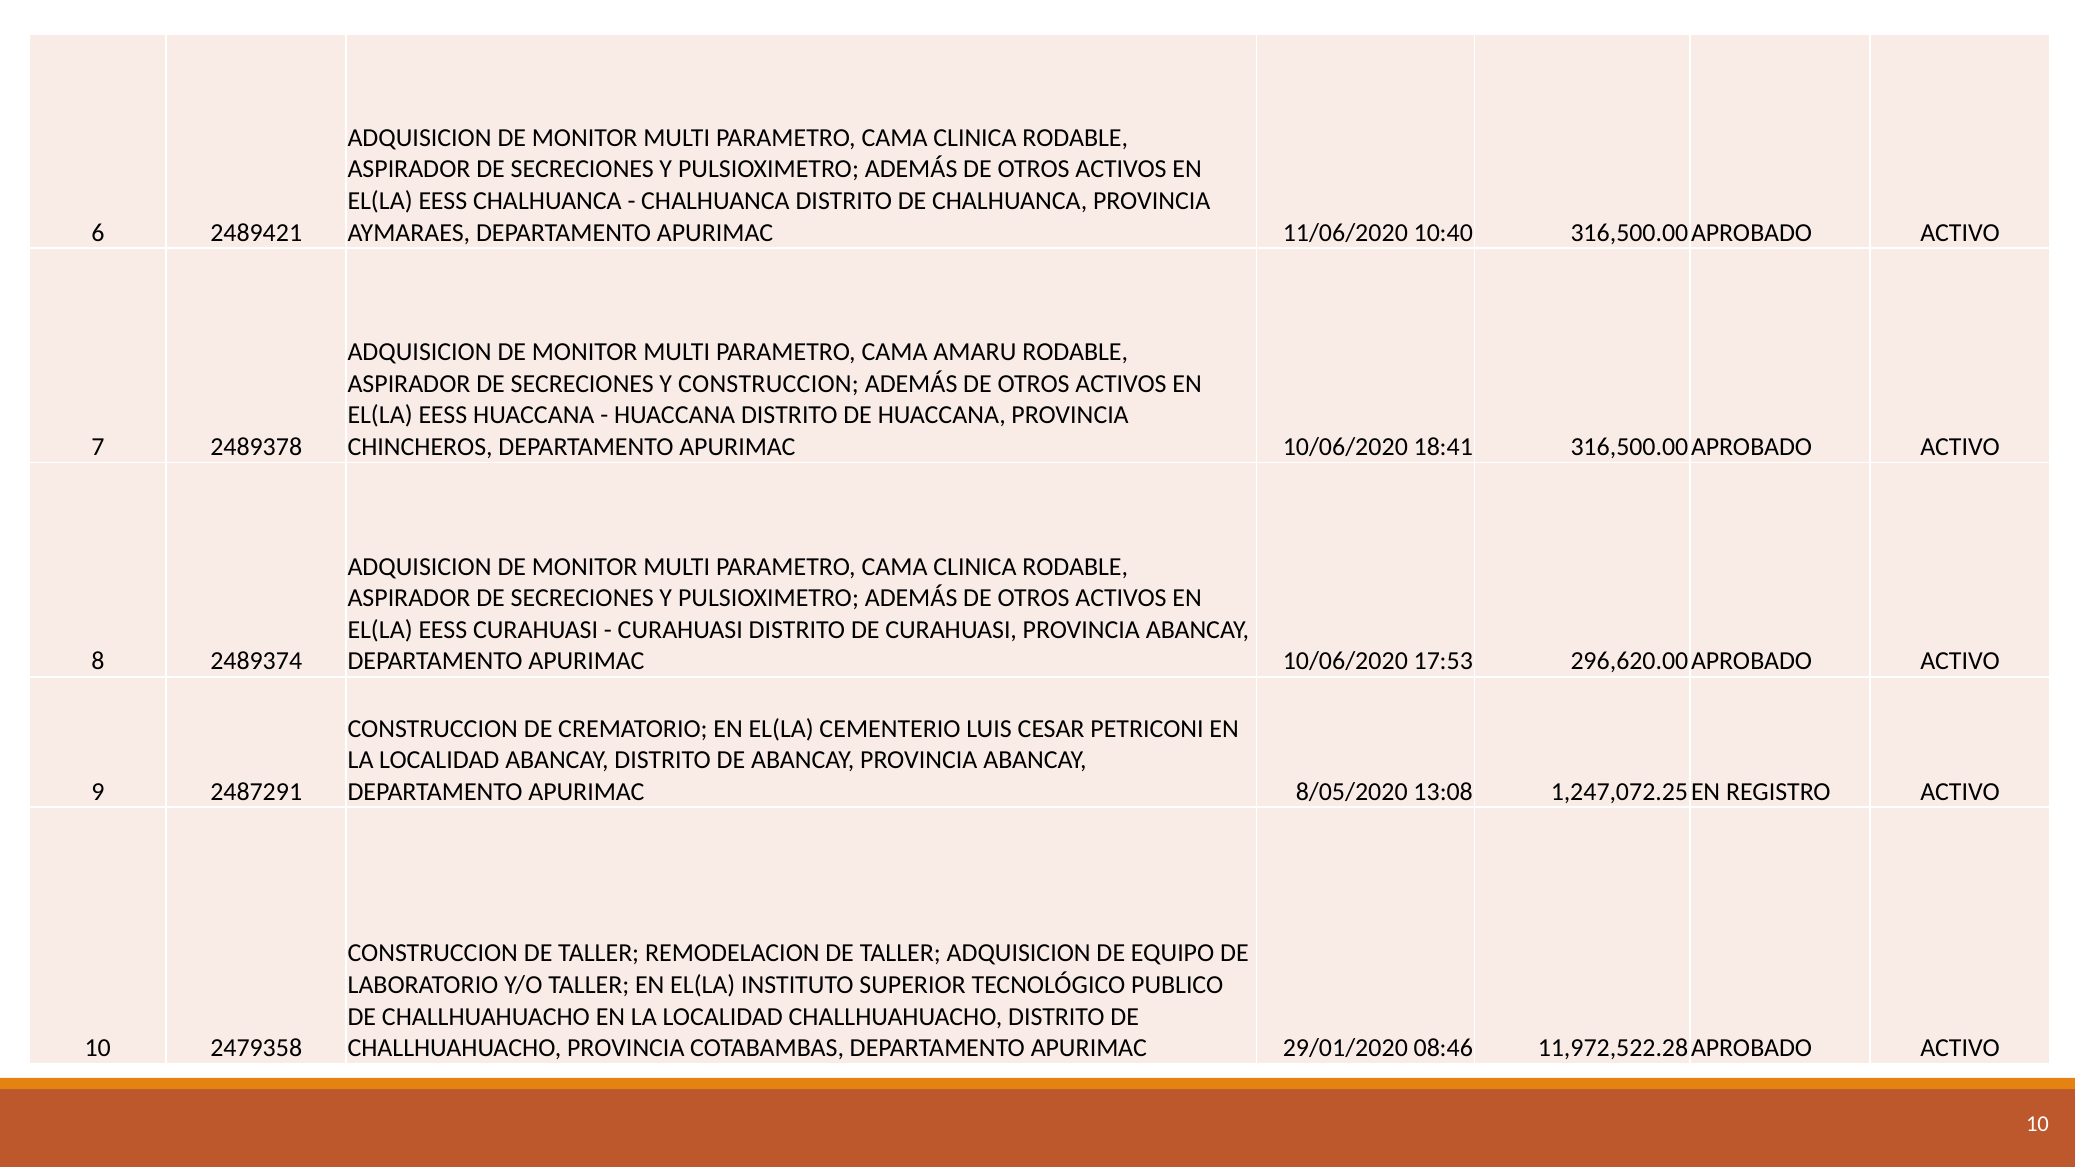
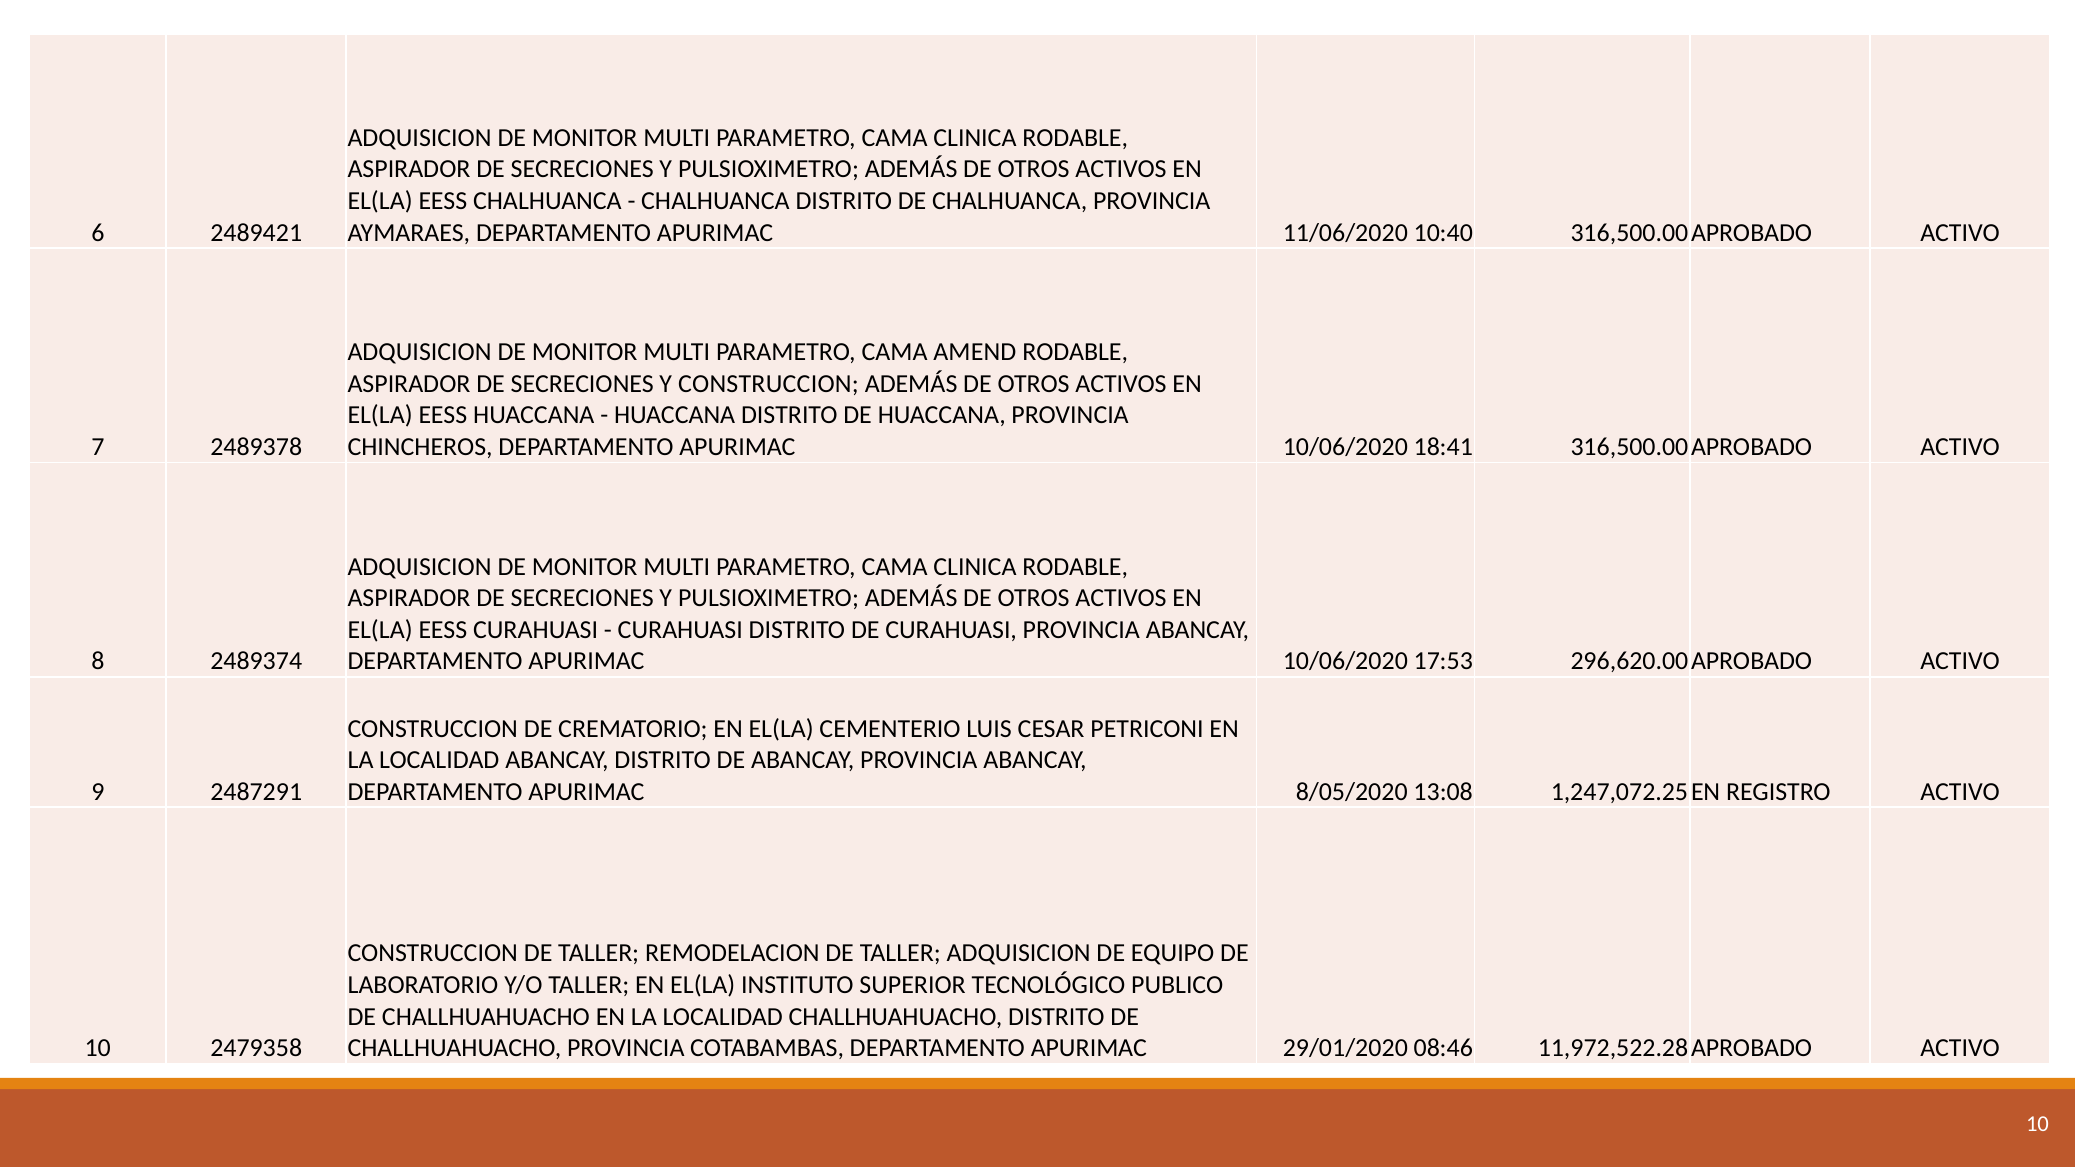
AMARU: AMARU -> AMEND
